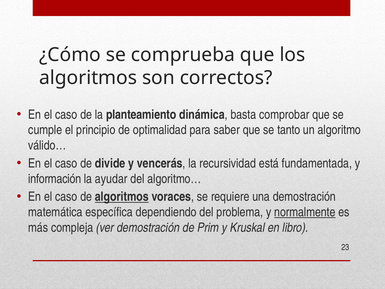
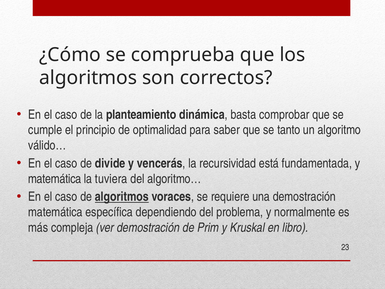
información at (55, 179): información -> matemática
ayudar: ayudar -> tuviera
normalmente underline: present -> none
